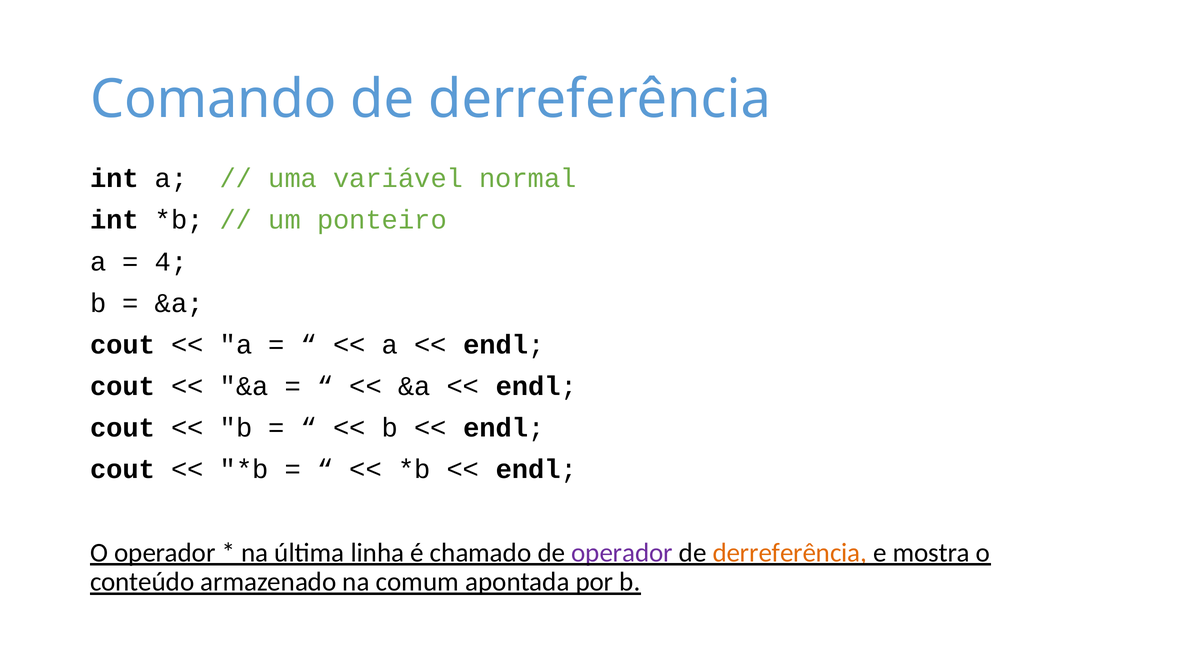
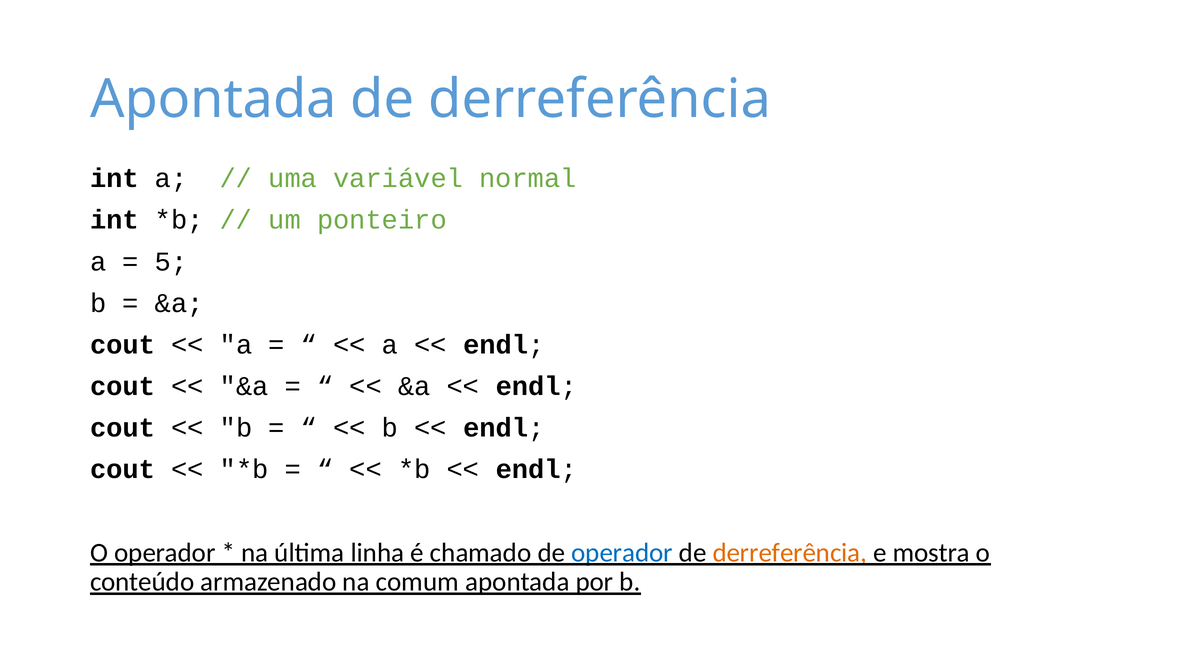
Comando at (213, 99): Comando -> Apontada
4: 4 -> 5
operador at (622, 553) colour: purple -> blue
